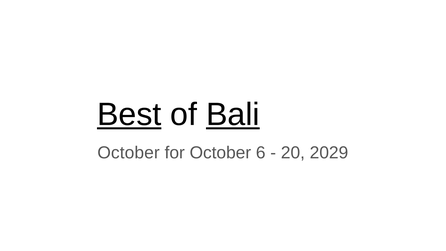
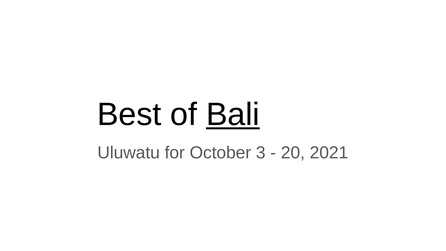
Best underline: present -> none
October at (129, 153): October -> Uluwatu
6: 6 -> 3
2029: 2029 -> 2021
